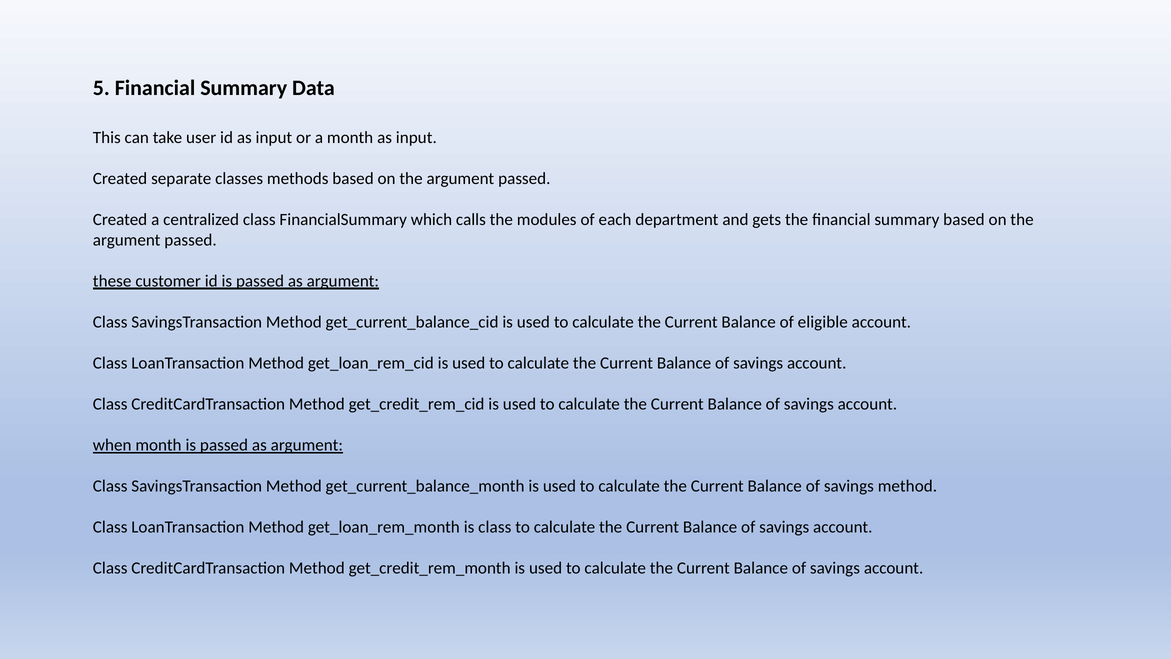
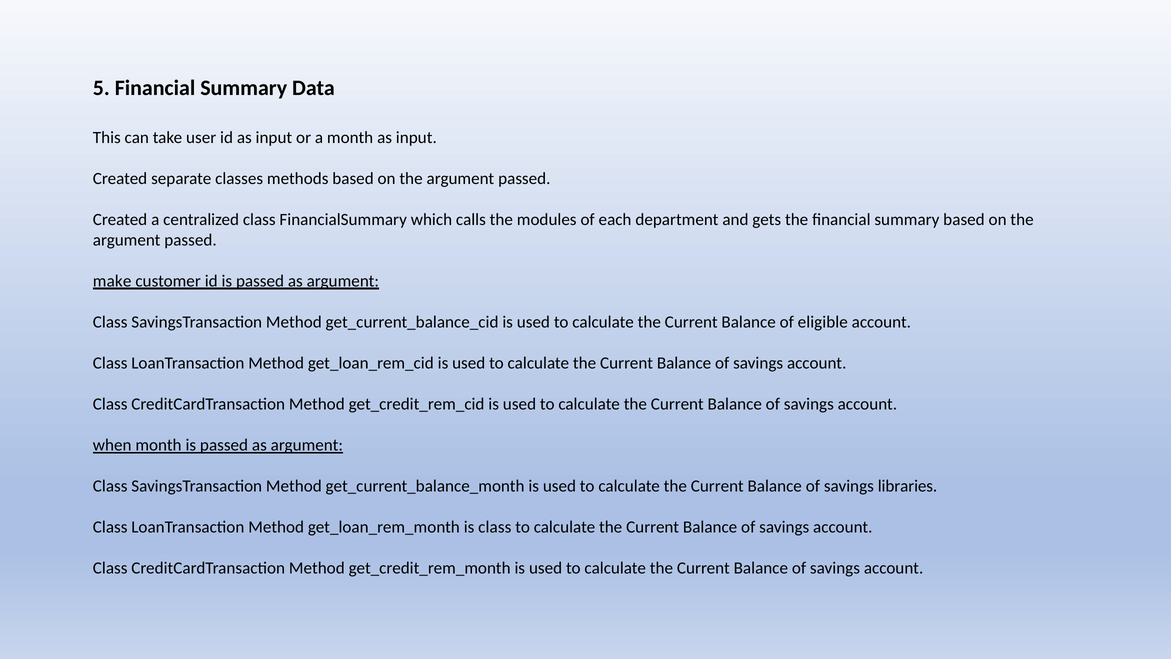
these: these -> make
savings method: method -> libraries
